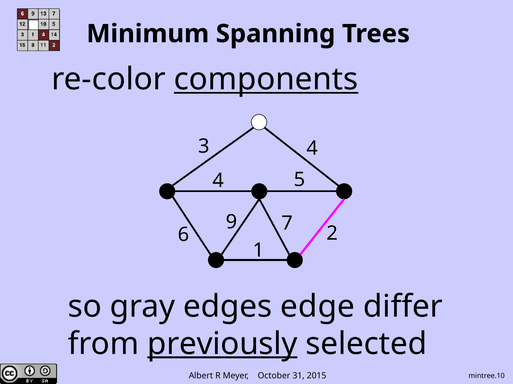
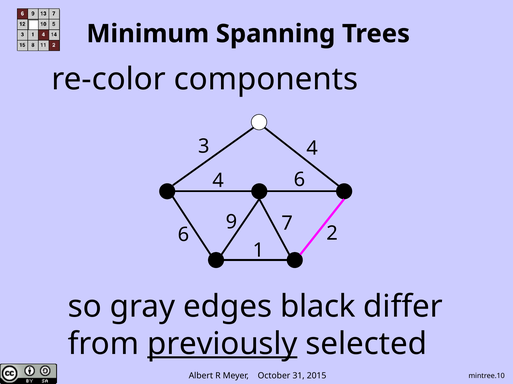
components underline: present -> none
4 5: 5 -> 6
edge: edge -> black
